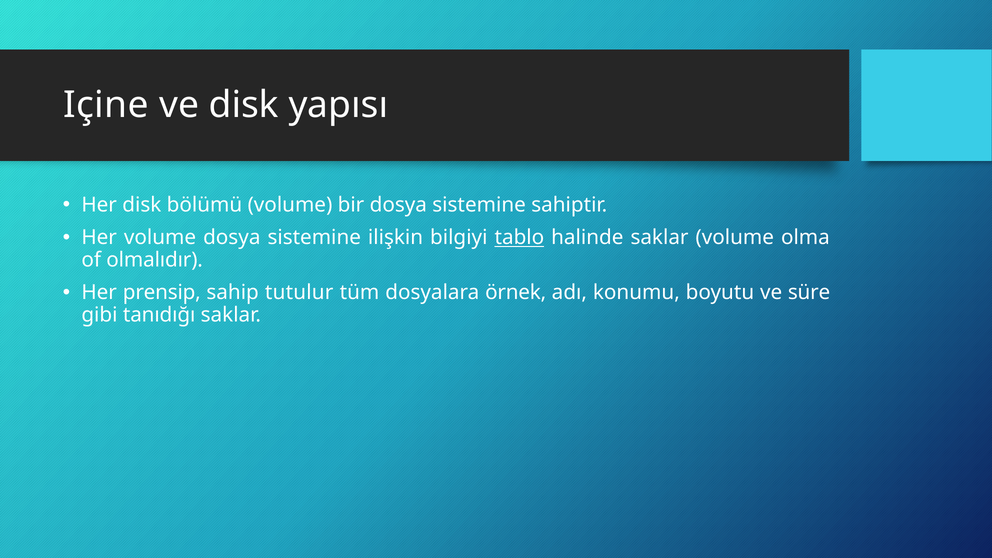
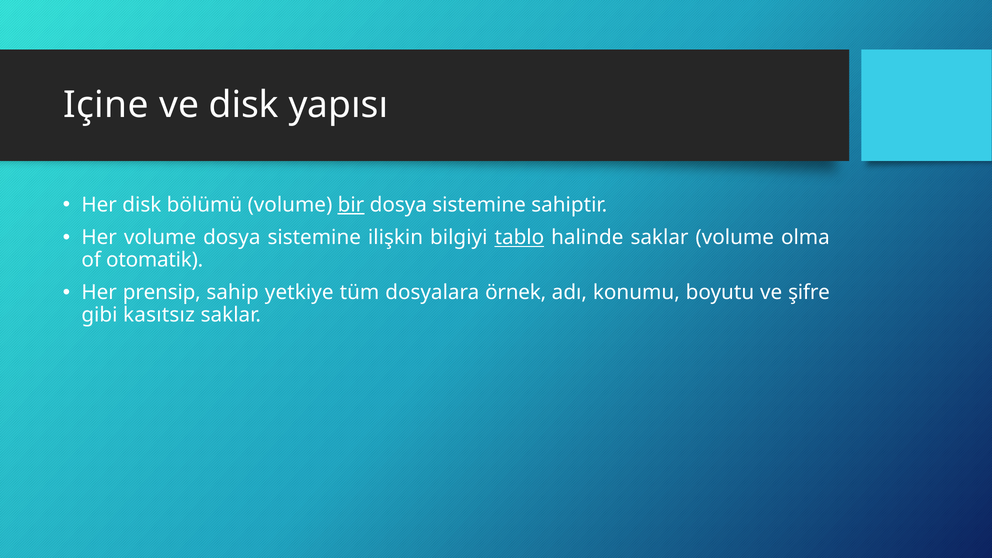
bir underline: none -> present
olmalıdır: olmalıdır -> otomatik
tutulur: tutulur -> yetkiye
süre: süre -> şifre
tanıdığı: tanıdığı -> kasıtsız
